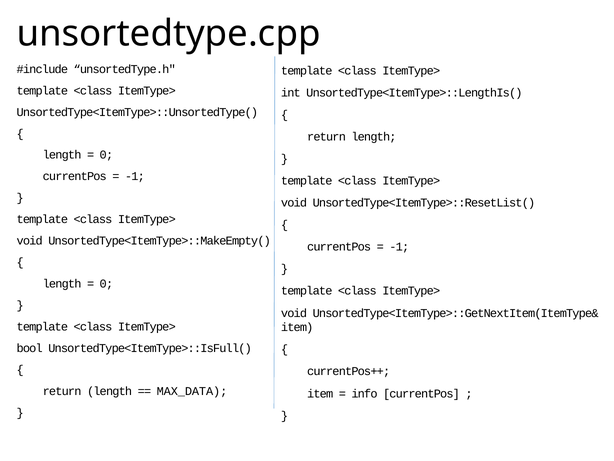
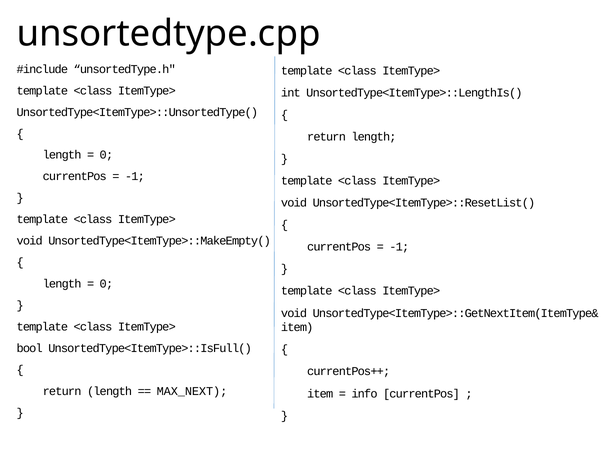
MAX_DATA: MAX_DATA -> MAX_NEXT
